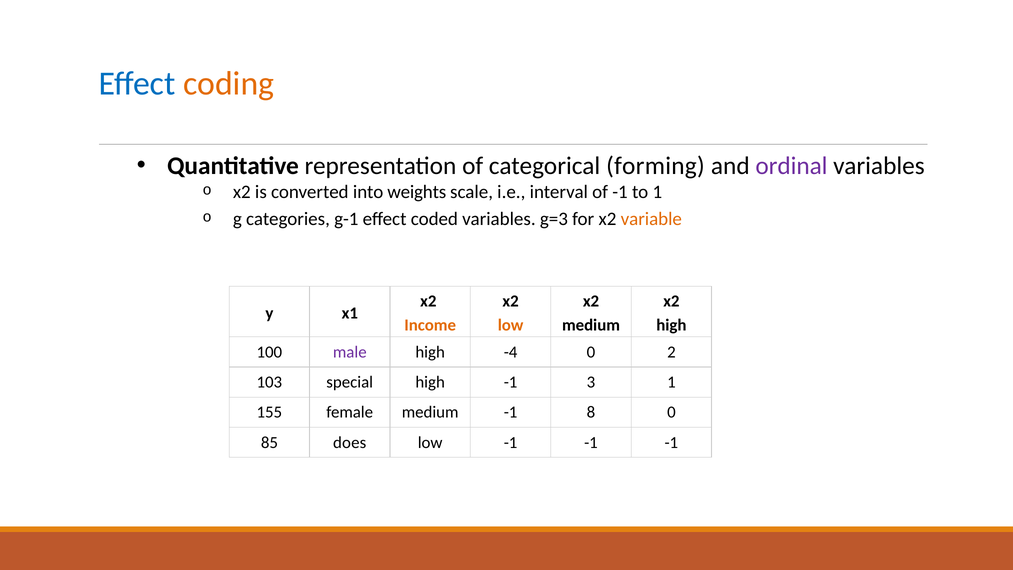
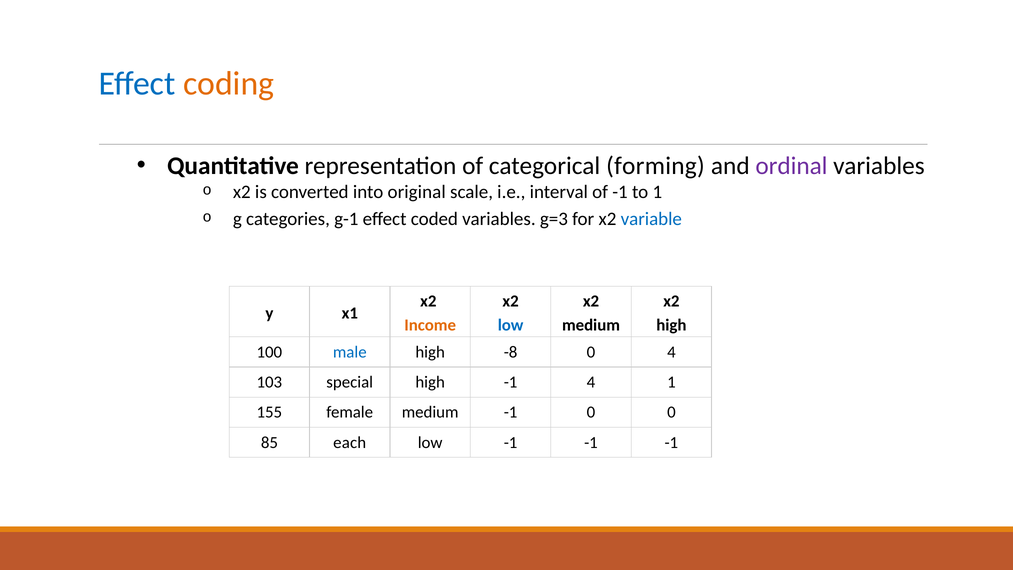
weights: weights -> original
variable colour: orange -> blue
low at (511, 325) colour: orange -> blue
male colour: purple -> blue
-4: -4 -> -8
0 2: 2 -> 4
-1 3: 3 -> 4
-1 8: 8 -> 0
does: does -> each
